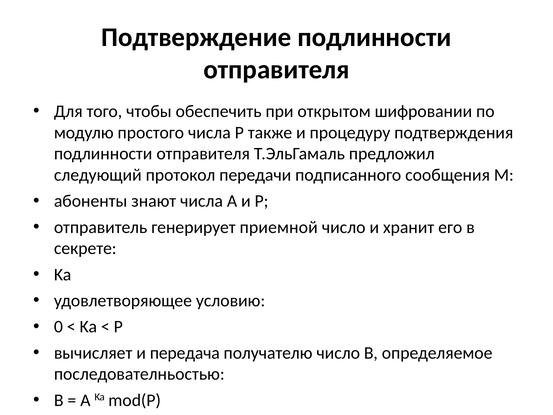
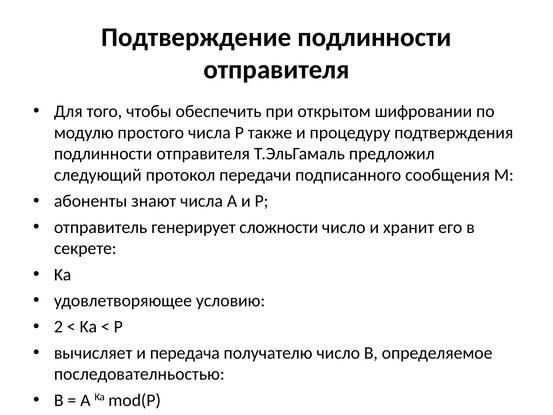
приемной: приемной -> сложности
0: 0 -> 2
